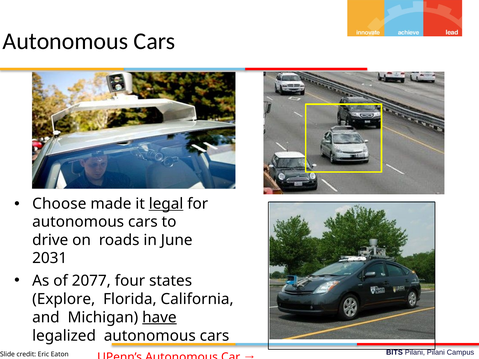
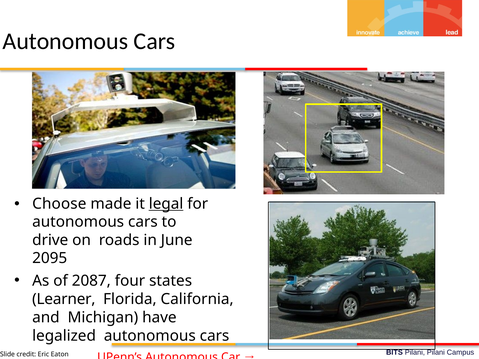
2031: 2031 -> 2095
2077: 2077 -> 2087
Explore: Explore -> Learner
have underline: present -> none
